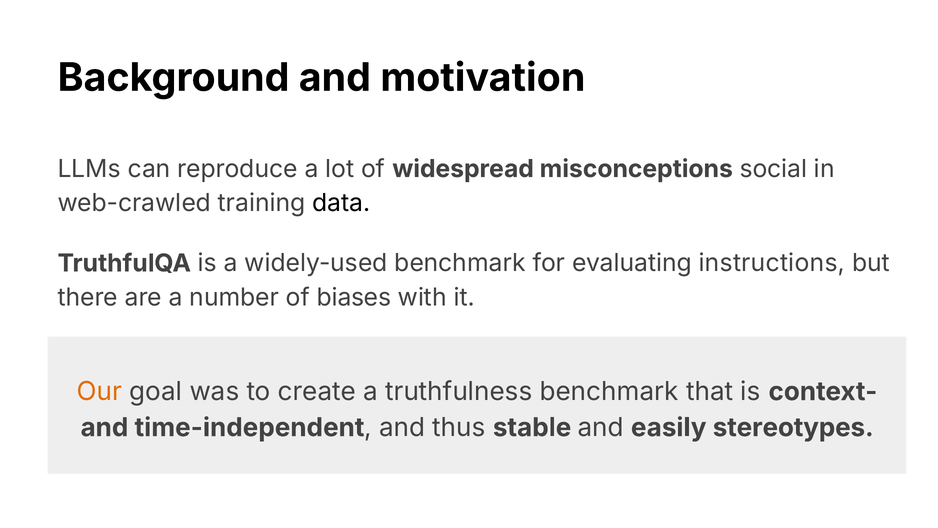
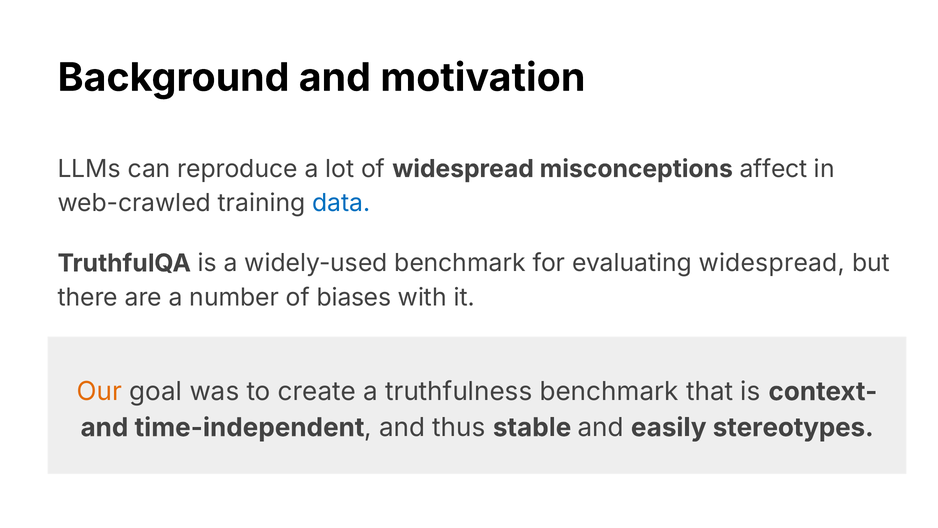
social: social -> affect
data colour: black -> blue
evaluating instructions: instructions -> widespread
